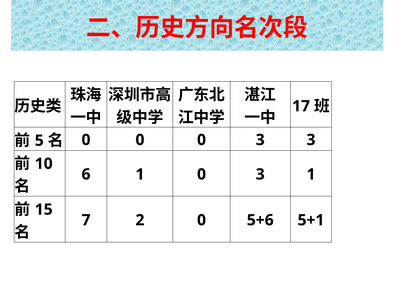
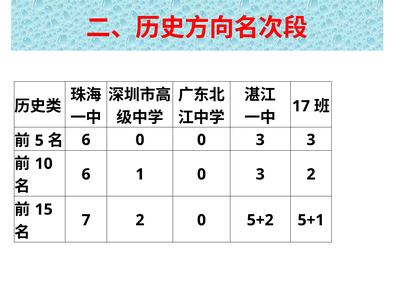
0 at (86, 140): 0 -> 6
3 1: 1 -> 2
5+6: 5+6 -> 5+2
